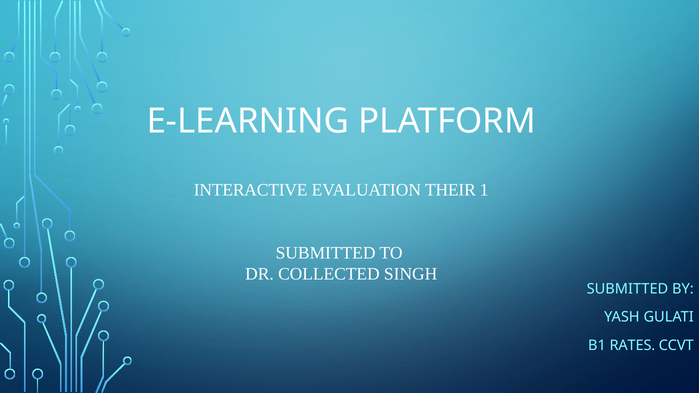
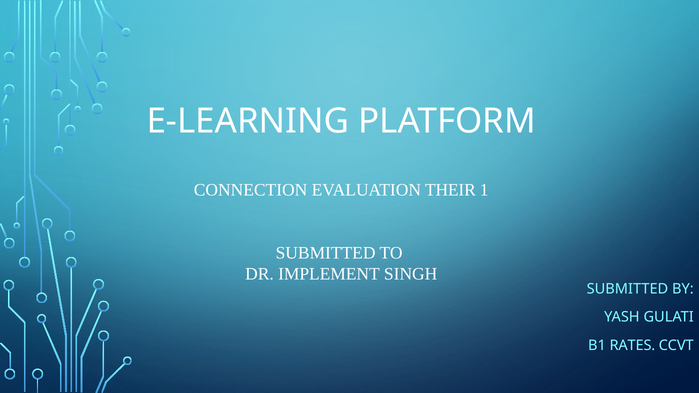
INTERACTIVE: INTERACTIVE -> CONNECTION
COLLECTED: COLLECTED -> IMPLEMENT
